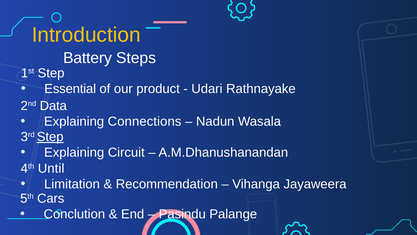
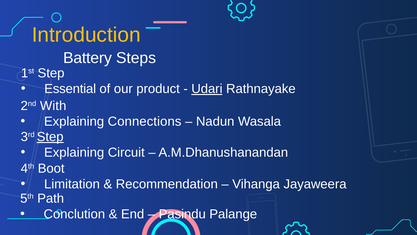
Udari underline: none -> present
Data: Data -> With
Until: Until -> Boot
Cars: Cars -> Path
